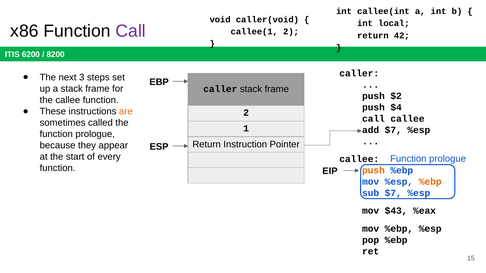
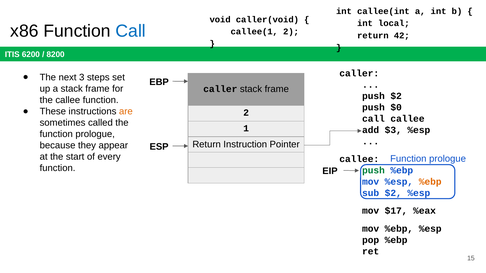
Call at (131, 31) colour: purple -> blue
$4: $4 -> $0
add $7: $7 -> $3
push at (373, 171) colour: orange -> green
sub $7: $7 -> $2
$43: $43 -> $17
